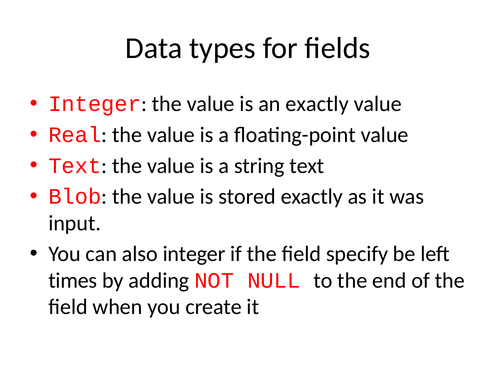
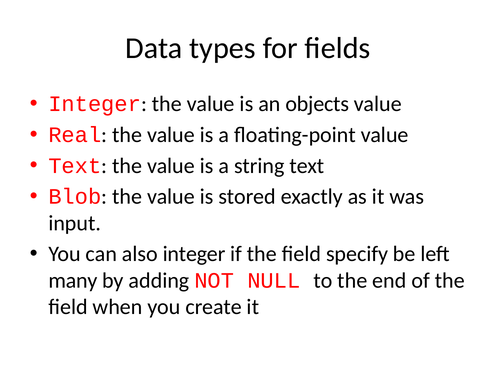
an exactly: exactly -> objects
times: times -> many
